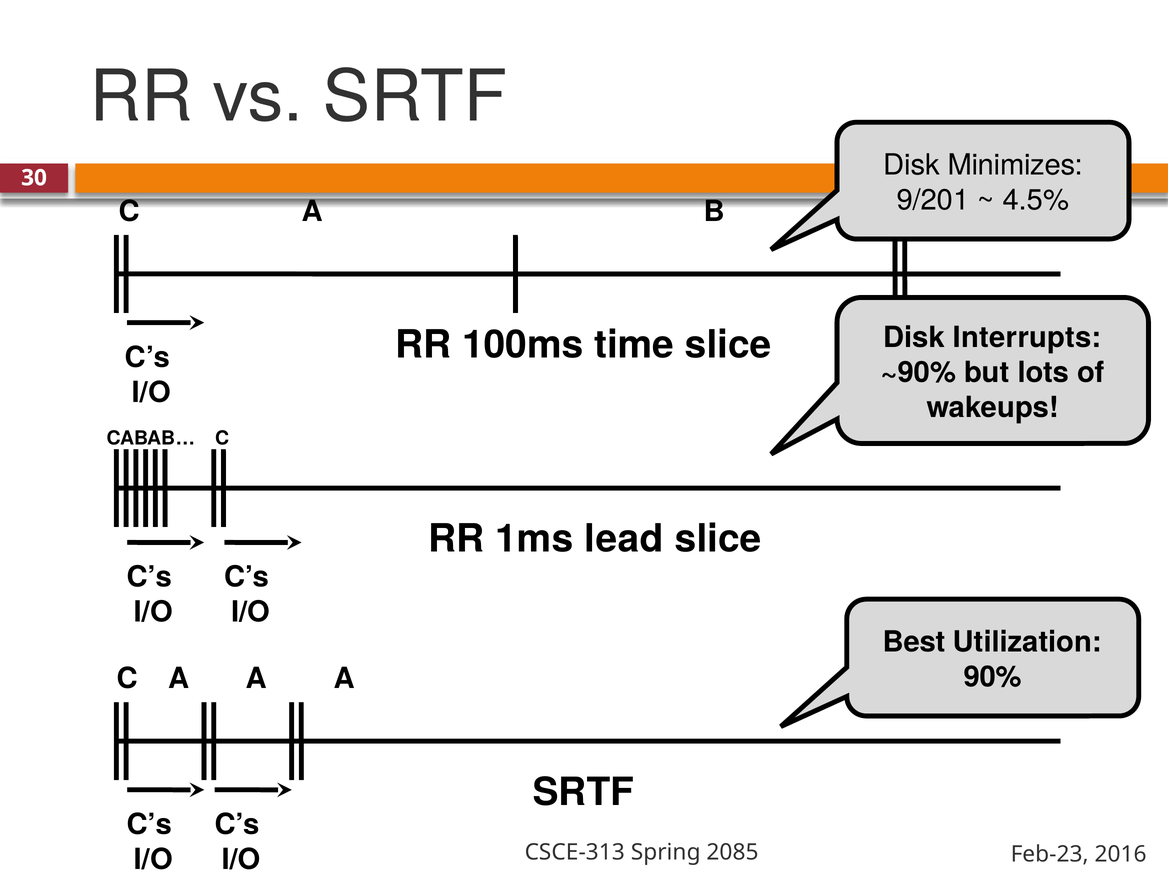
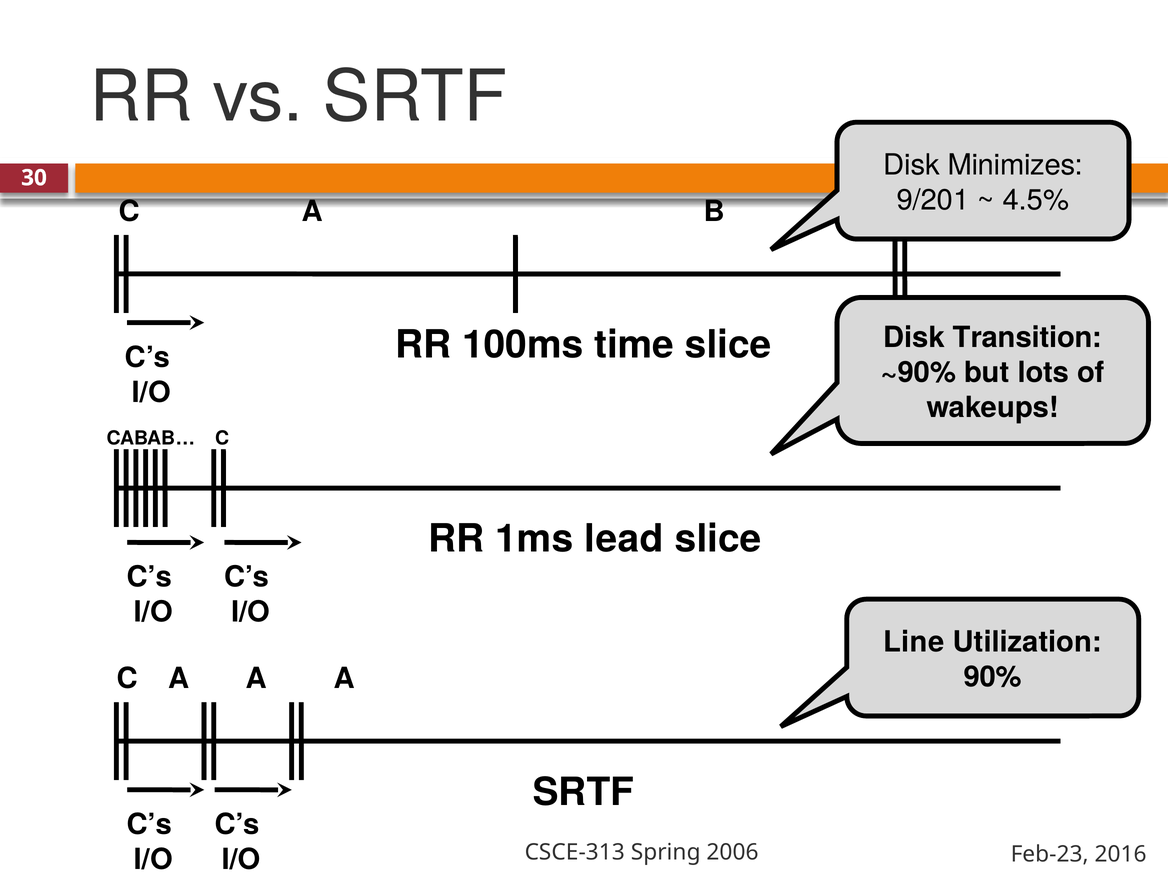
Interrupts: Interrupts -> Transition
Best: Best -> Line
2085: 2085 -> 2006
